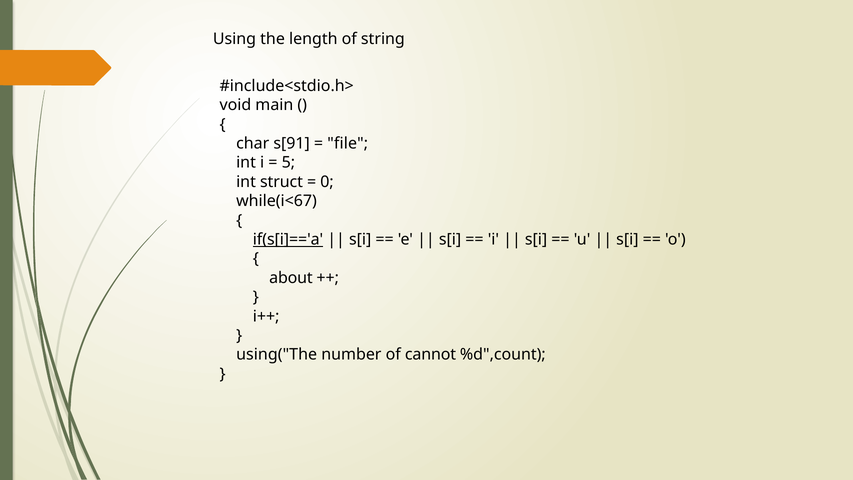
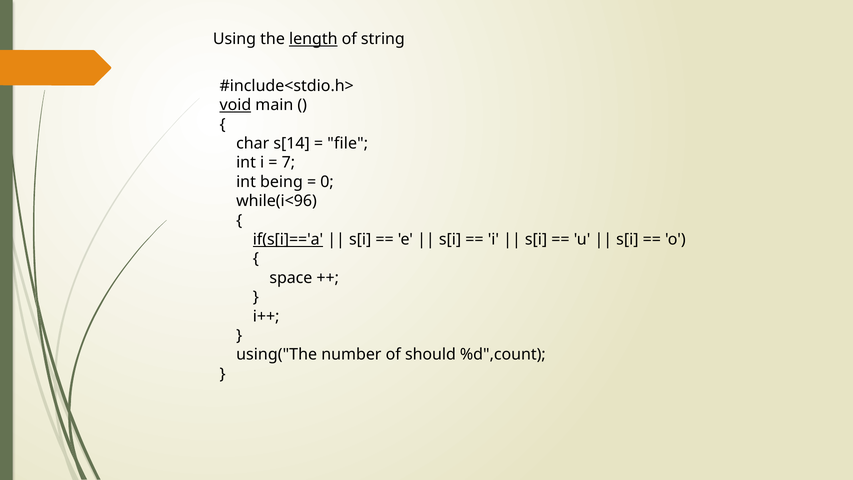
length underline: none -> present
void underline: none -> present
s[91: s[91 -> s[14
5: 5 -> 7
struct: struct -> being
while(i<67: while(i<67 -> while(i<96
about: about -> space
cannot: cannot -> should
